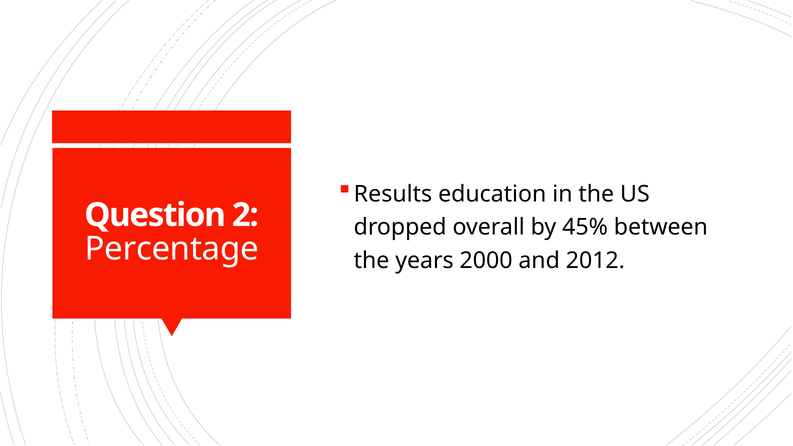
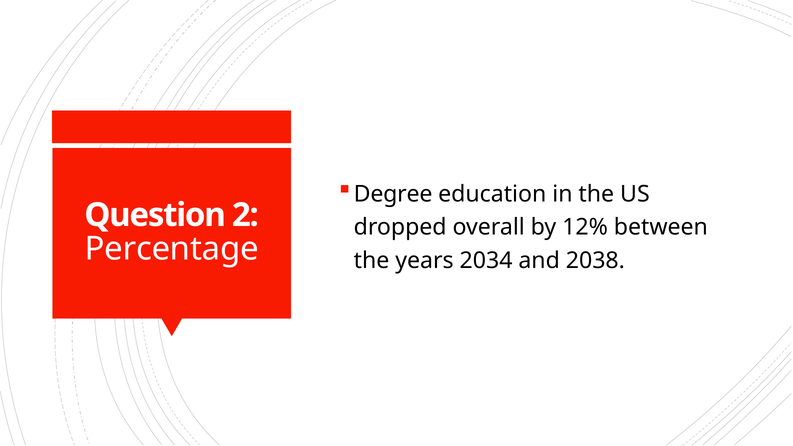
Results: Results -> Degree
45%: 45% -> 12%
2000: 2000 -> 2034
2012: 2012 -> 2038
